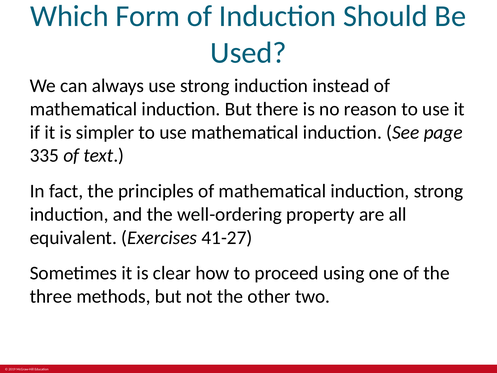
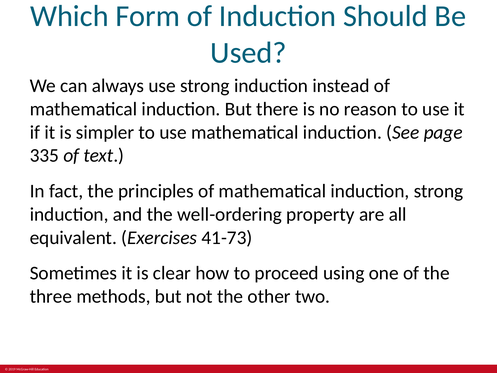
41-27: 41-27 -> 41-73
